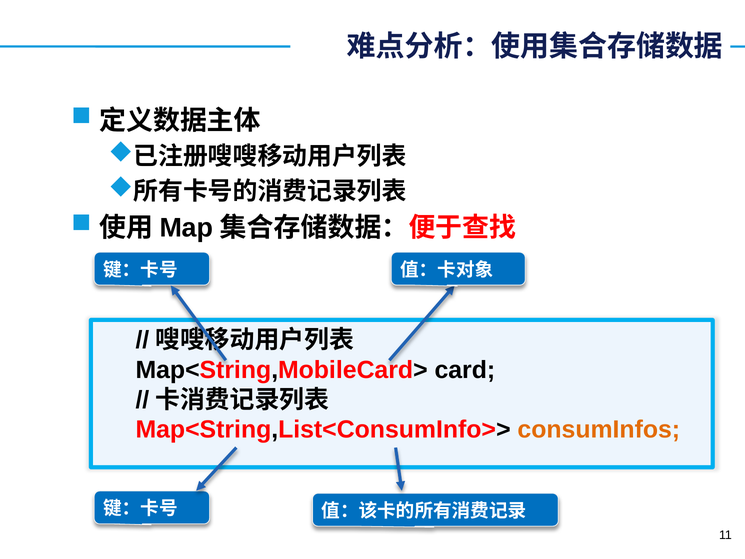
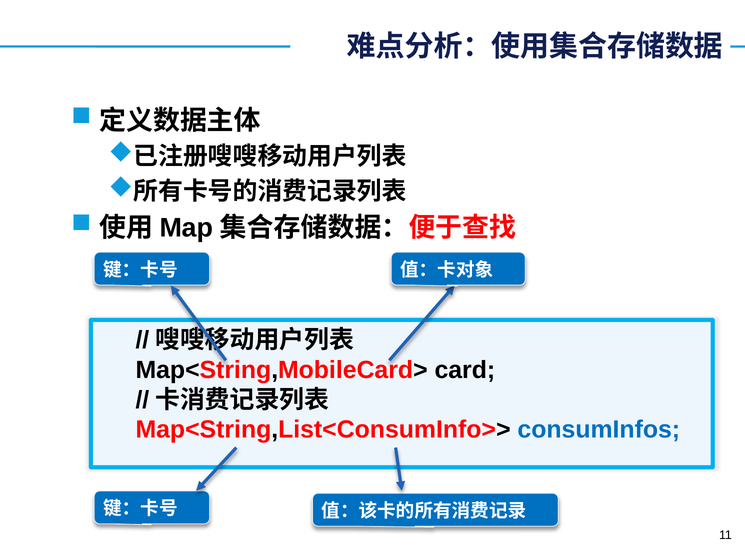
consumInfos colour: orange -> blue
